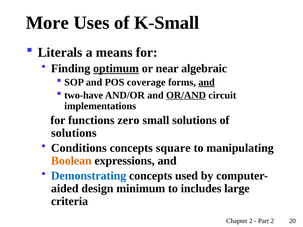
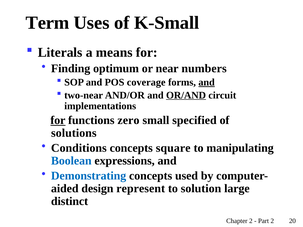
More: More -> Term
optimum underline: present -> none
algebraic: algebraic -> numbers
two-have: two-have -> two-near
for at (58, 120) underline: none -> present
small solutions: solutions -> specified
Boolean colour: orange -> blue
minimum: minimum -> represent
includes: includes -> solution
criteria: criteria -> distinct
